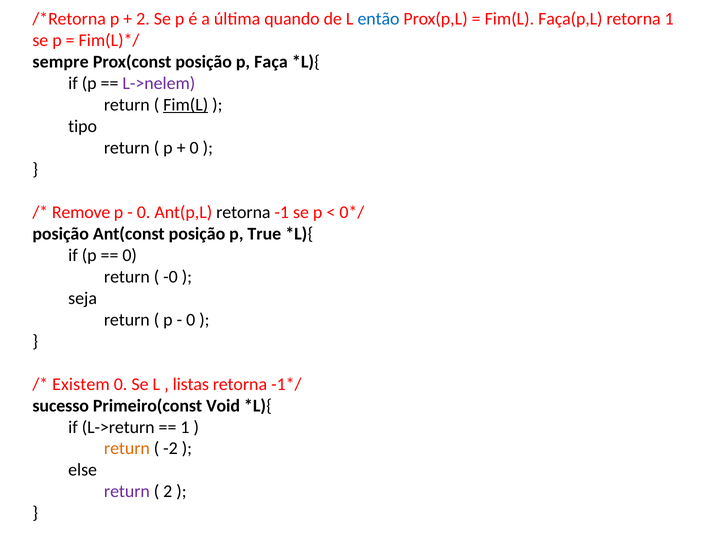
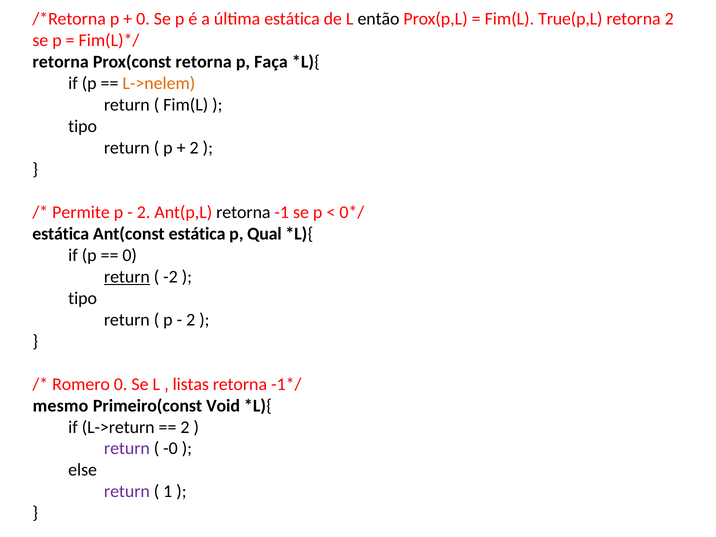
2 at (143, 19): 2 -> 0
última quando: quando -> estática
então colour: blue -> black
Faça(p,L: Faça(p,L -> True(p,L
retorna 1: 1 -> 2
sempre at (61, 62): sempre -> retorna
Prox(const posição: posição -> retorna
L->nelem colour: purple -> orange
Fim(L at (186, 105) underline: present -> none
0 at (194, 148): 0 -> 2
Remove: Remove -> Permite
0 at (144, 212): 0 -> 2
posição at (61, 234): posição -> estática
Ant(const posição: posição -> estática
True: True -> Qual
return at (127, 277) underline: none -> present
-0: -0 -> -2
seja at (83, 298): seja -> tipo
0 at (191, 320): 0 -> 2
Existem: Existem -> Romero
sucesso: sucesso -> mesmo
1 at (185, 427): 1 -> 2
return at (127, 449) colour: orange -> purple
-2: -2 -> -0
2 at (168, 492): 2 -> 1
